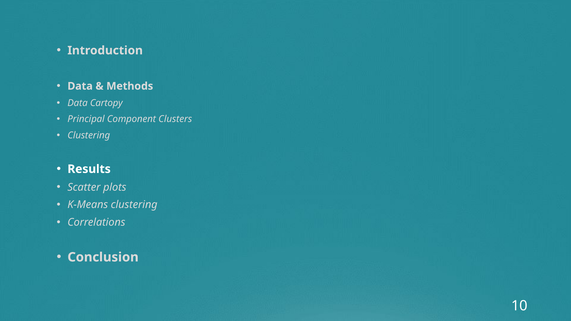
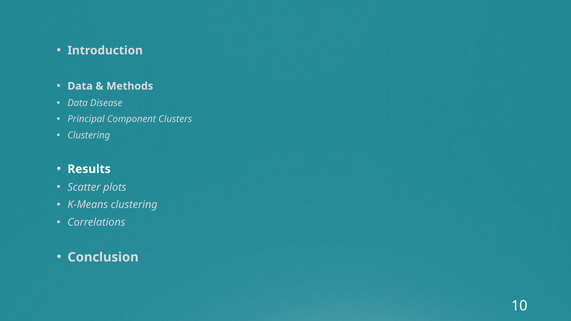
Cartopy: Cartopy -> Disease
